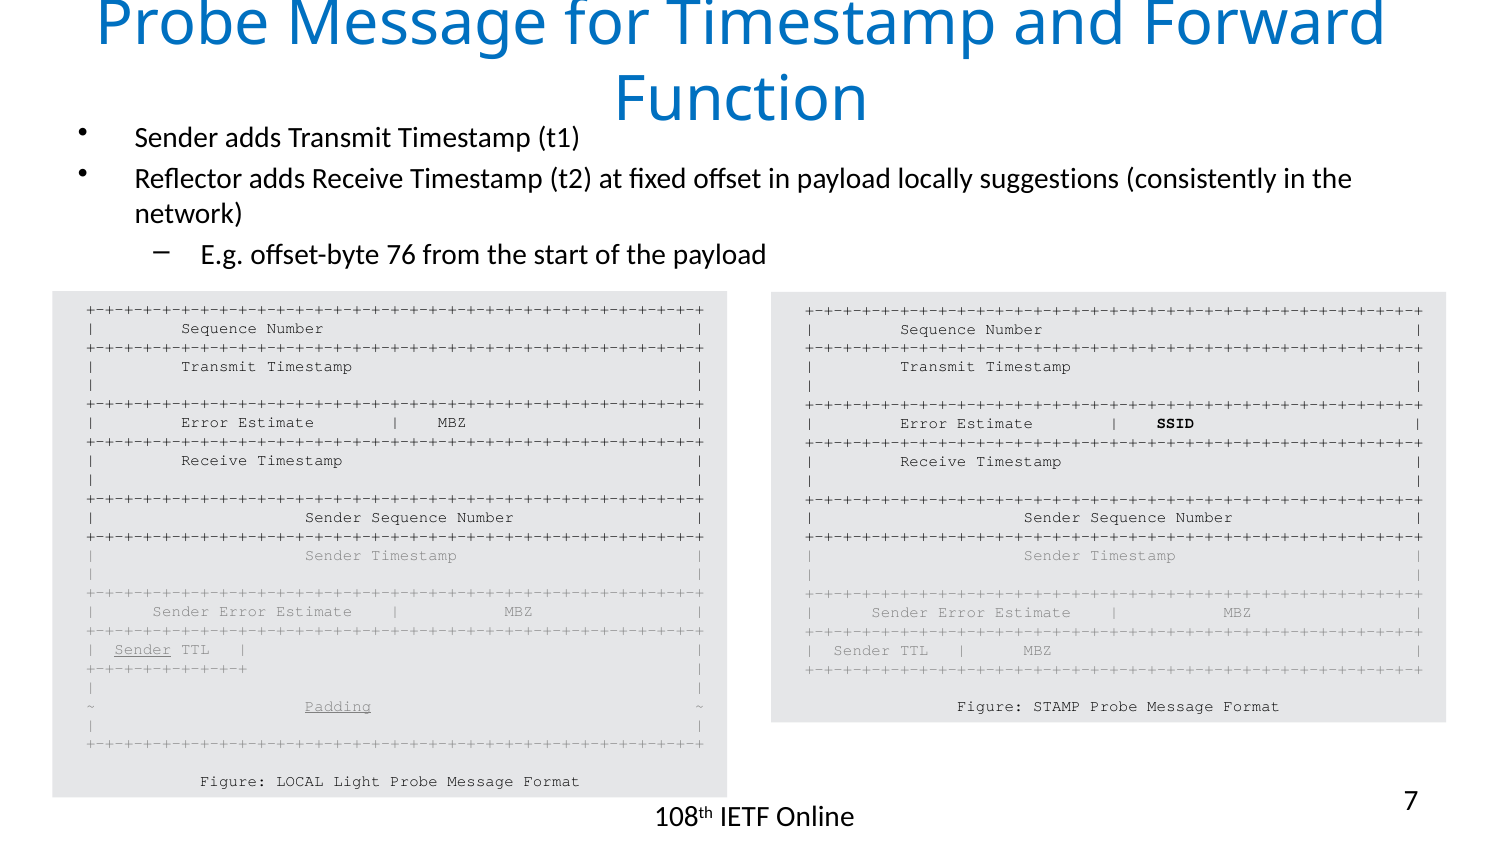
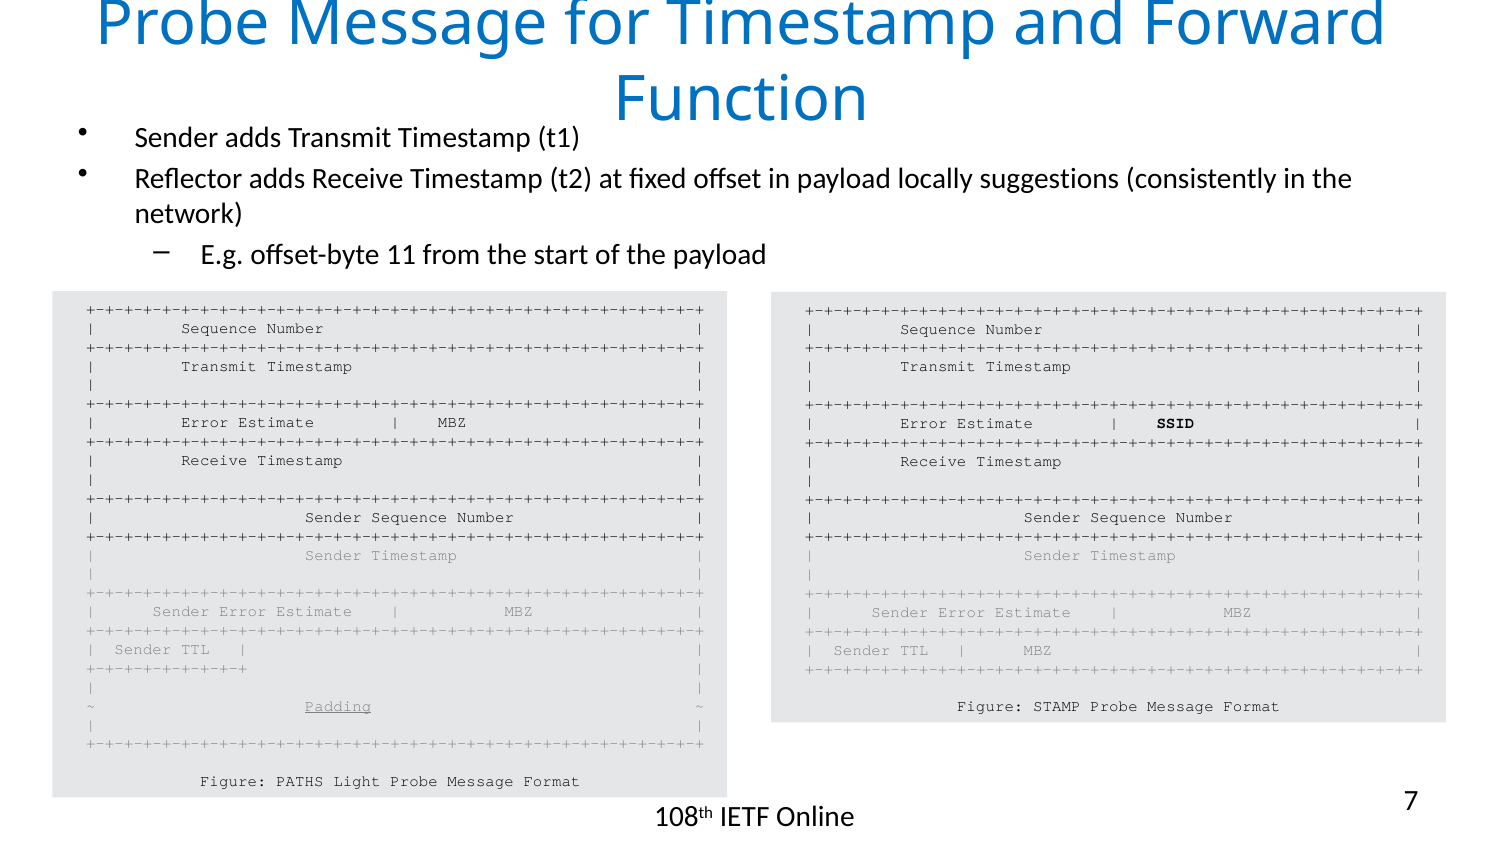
76: 76 -> 11
Sender at (143, 649) underline: present -> none
LOCAL: LOCAL -> PATHS
